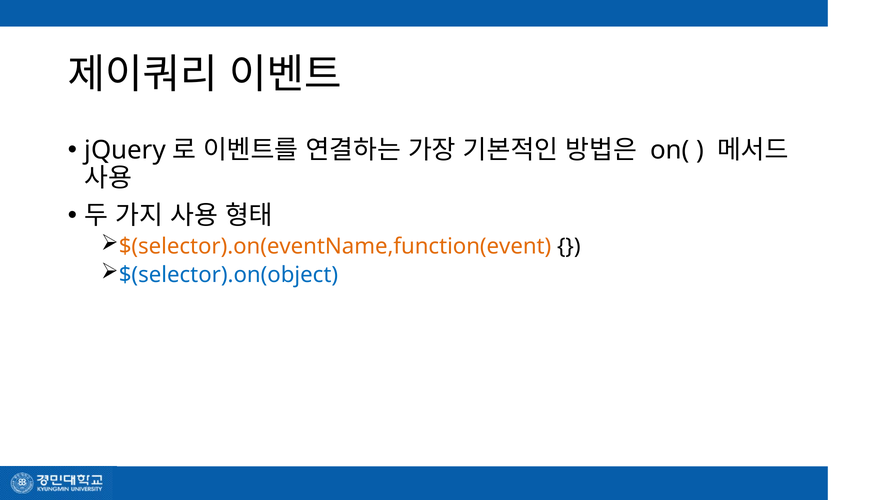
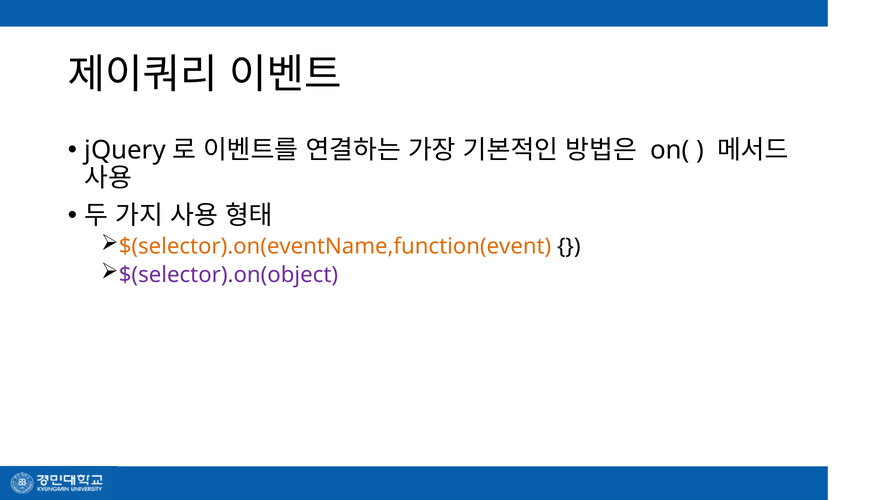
$(selector).on(object colour: blue -> purple
